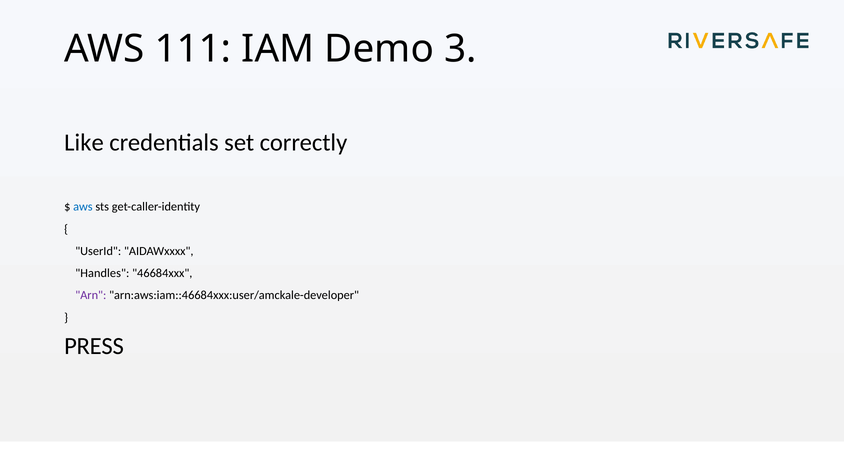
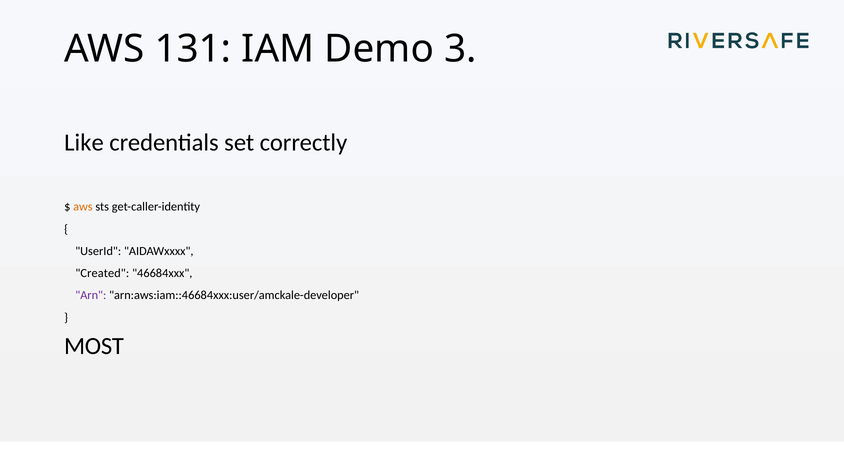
111: 111 -> 131
aws at (83, 207) colour: blue -> orange
Handles: Handles -> Created
PRESS: PRESS -> MOST
